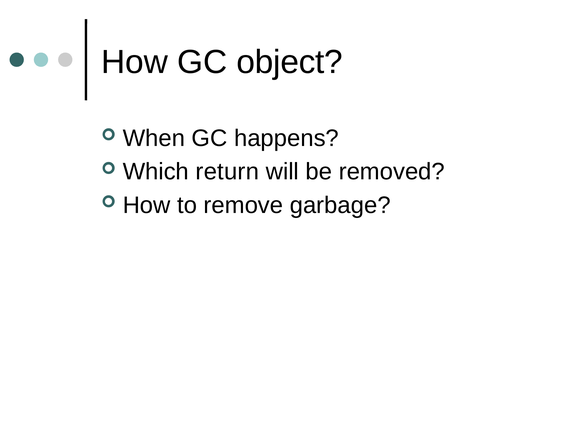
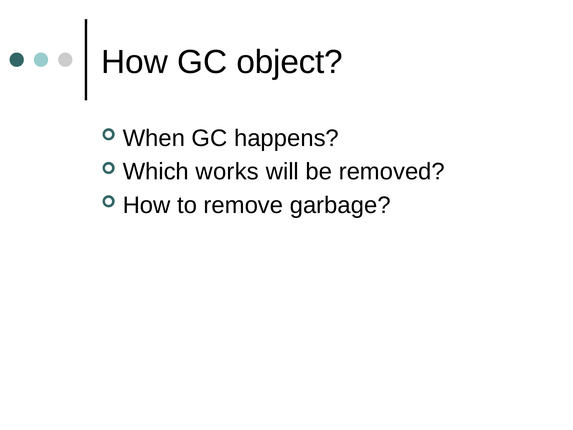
return: return -> works
